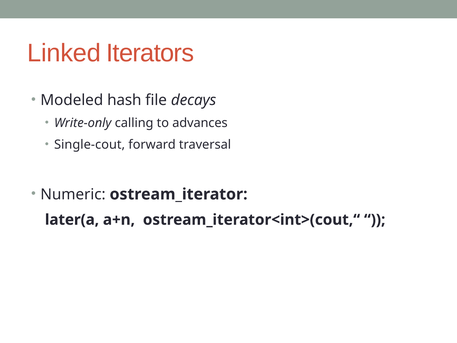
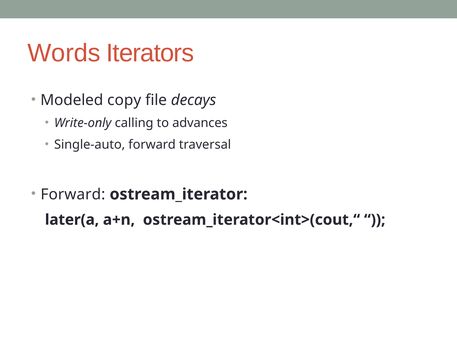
Linked: Linked -> Words
hash: hash -> copy
Single-cout: Single-cout -> Single-auto
Numeric at (73, 194): Numeric -> Forward
